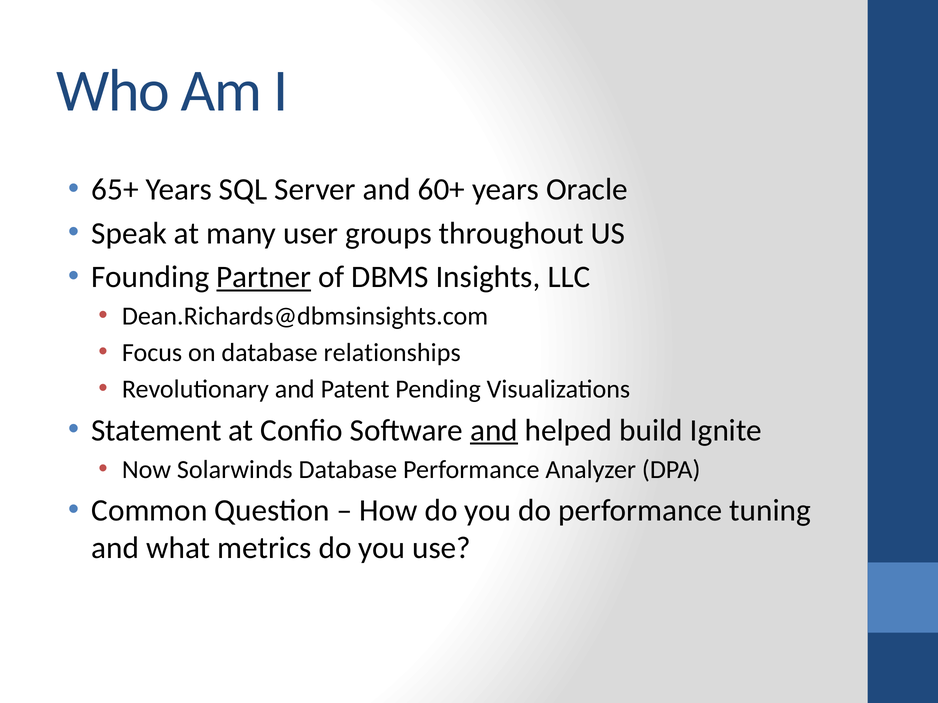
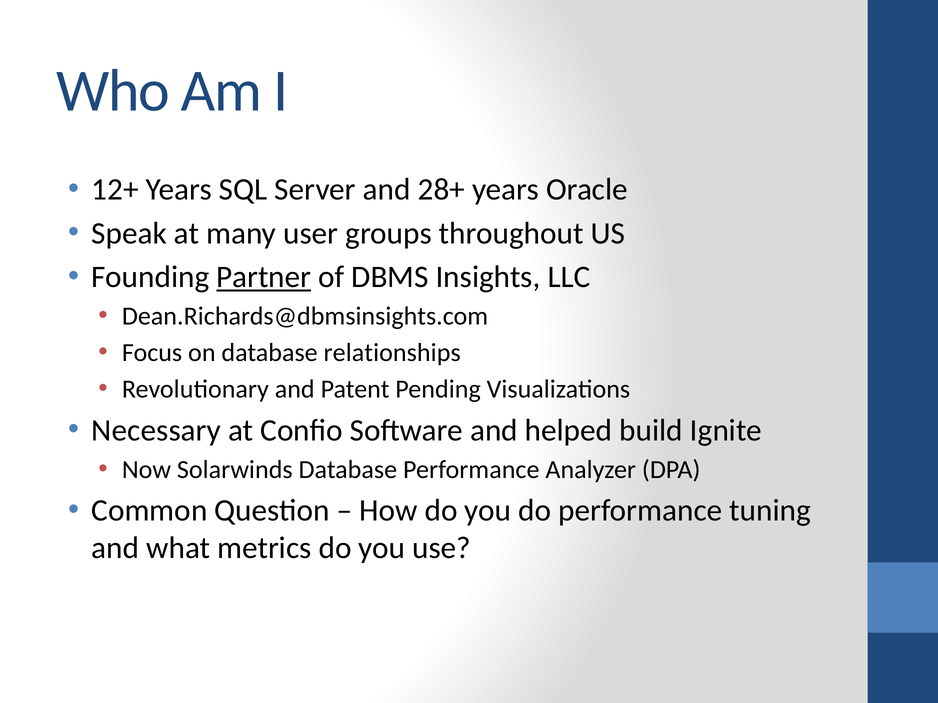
65+: 65+ -> 12+
60+: 60+ -> 28+
Statement: Statement -> Necessary
and at (494, 431) underline: present -> none
